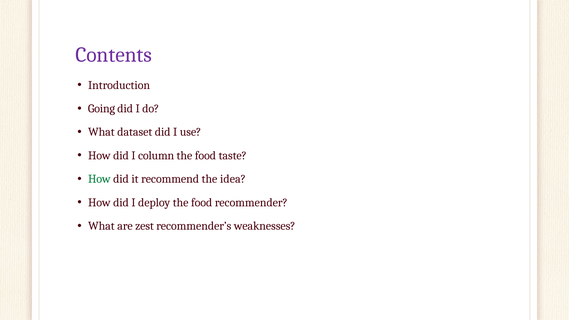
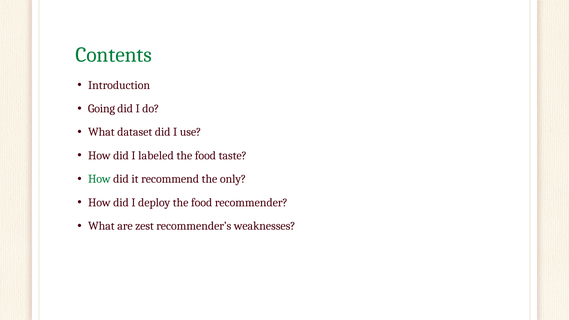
Contents colour: purple -> green
column: column -> labeled
idea: idea -> only
